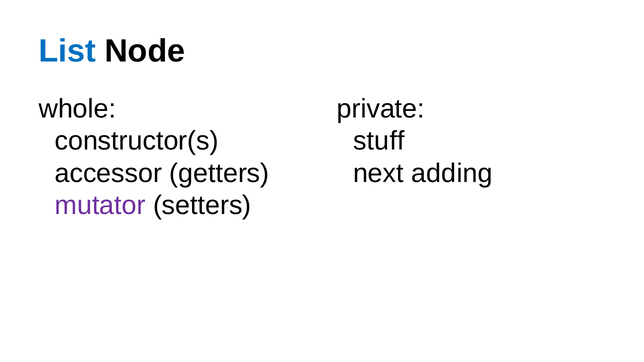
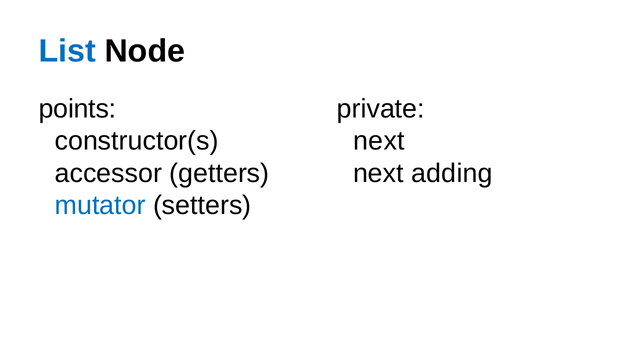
whole: whole -> points
stuff at (379, 141): stuff -> next
mutator colour: purple -> blue
